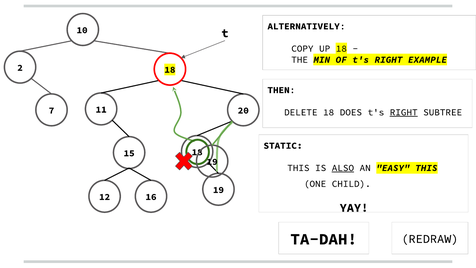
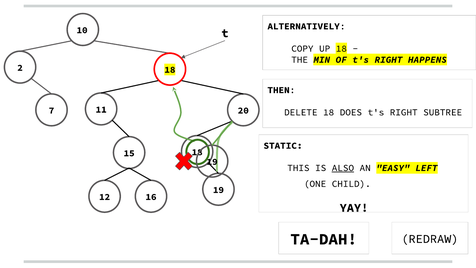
EXAMPLE: EXAMPLE -> HAPPENS
RIGHT at (404, 112) underline: present -> none
EASY THIS: THIS -> LEFT
